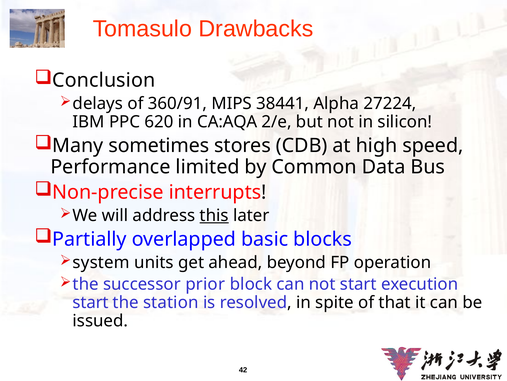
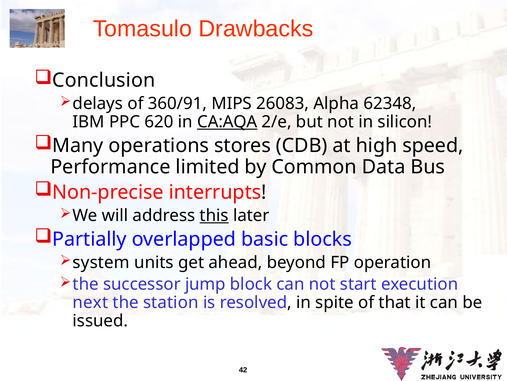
38441: 38441 -> 26083
27224: 27224 -> 62348
CA:AQA underline: none -> present
sometimes: sometimes -> operations
prior: prior -> jump
start at (91, 302): start -> next
